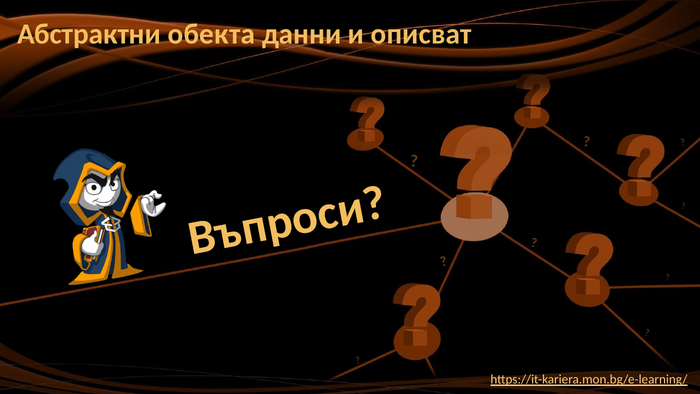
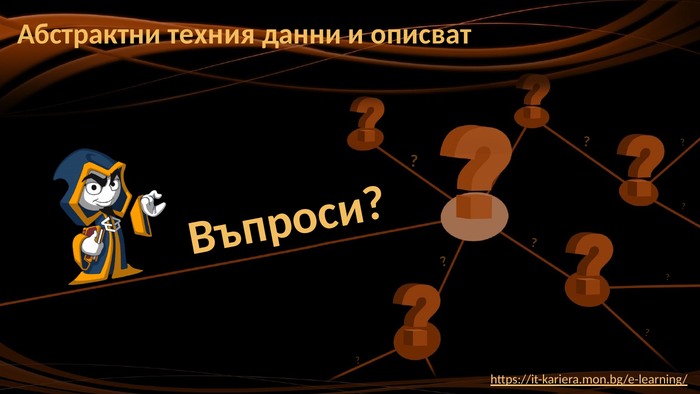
обекта: обекта -> техния
